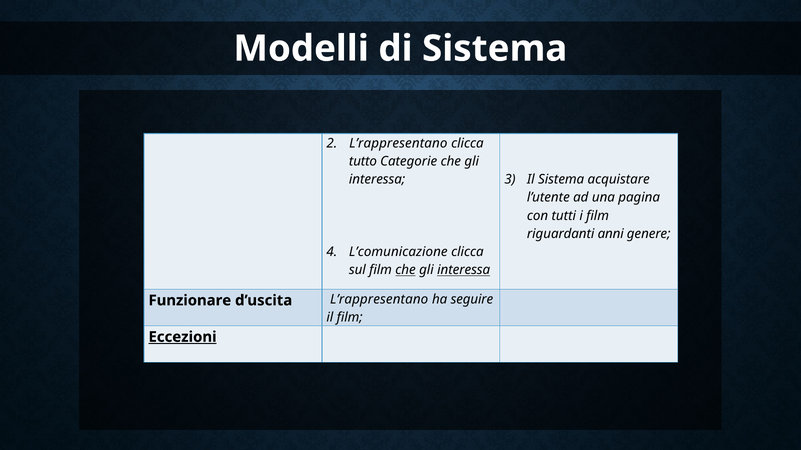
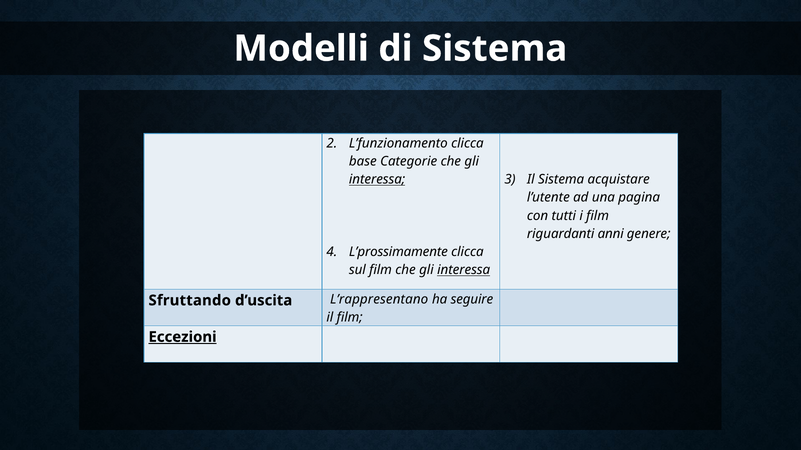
L’rappresentano at (398, 143): L’rappresentano -> L’funzionamento
tutto: tutto -> base
interessa at (377, 180) underline: none -> present
L’comunicazione: L’comunicazione -> L’prossimamente
che at (406, 270) underline: present -> none
Funzionare: Funzionare -> Sfruttando
